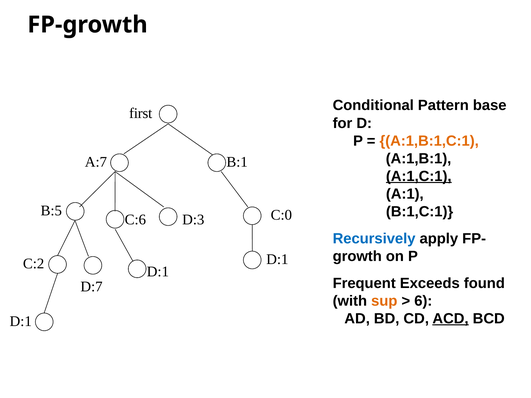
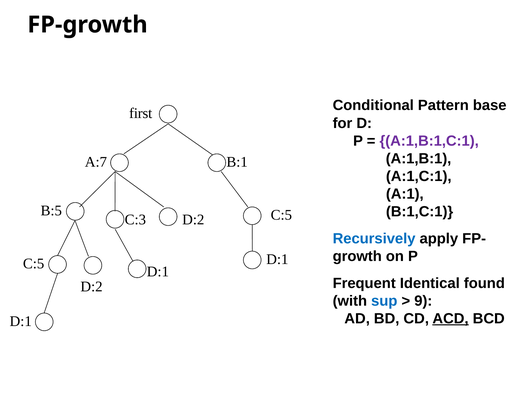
A:1,B:1,C:1 colour: orange -> purple
A:1,C:1 underline: present -> none
C:0 at (281, 215): C:0 -> C:5
C:6: C:6 -> C:3
D:3 at (193, 220): D:3 -> D:2
C:2 at (34, 264): C:2 -> C:5
Exceeds: Exceeds -> Identical
D:7 at (92, 287): D:7 -> D:2
sup colour: orange -> blue
6: 6 -> 9
